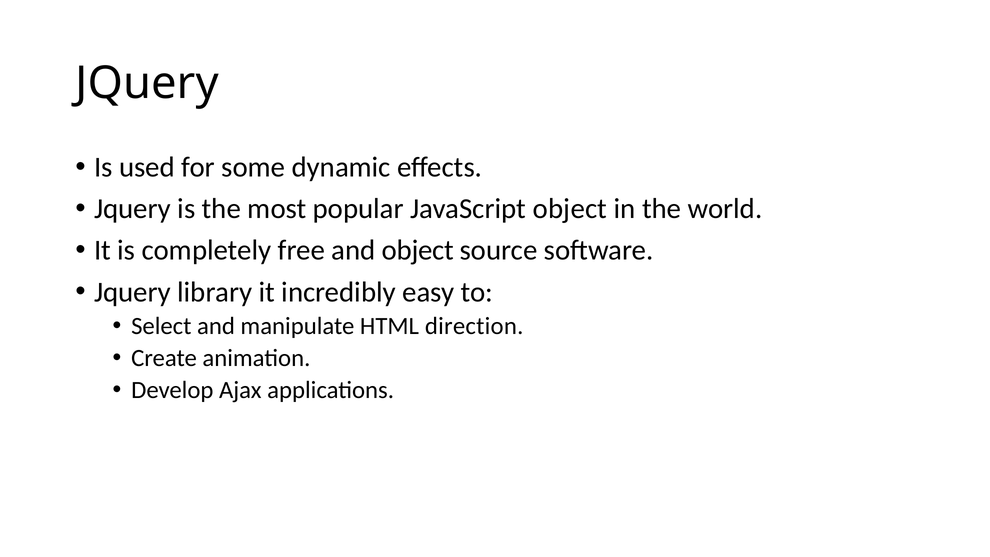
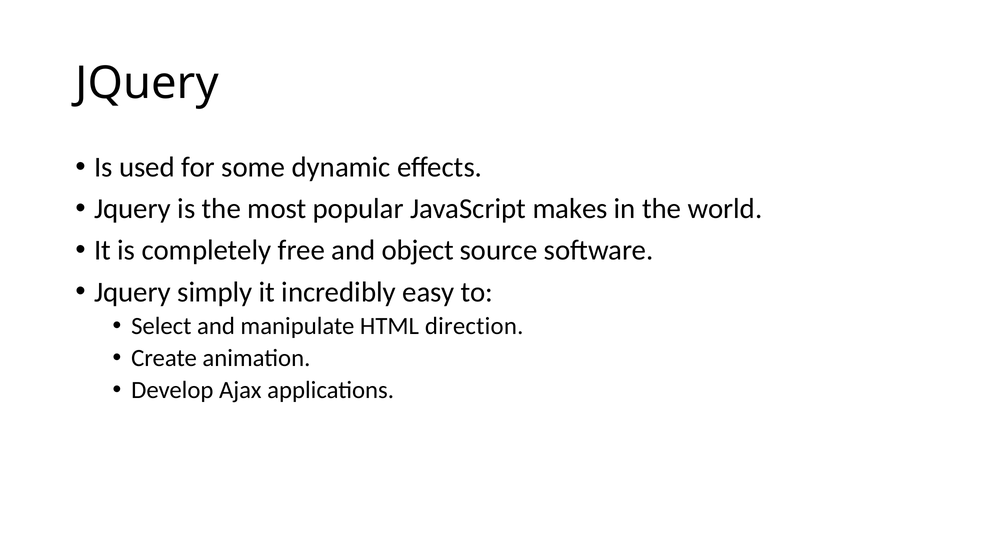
JavaScript object: object -> makes
library: library -> simply
